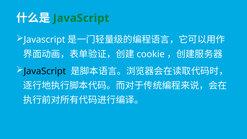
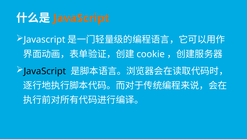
JavaScript at (81, 18) colour: green -> orange
